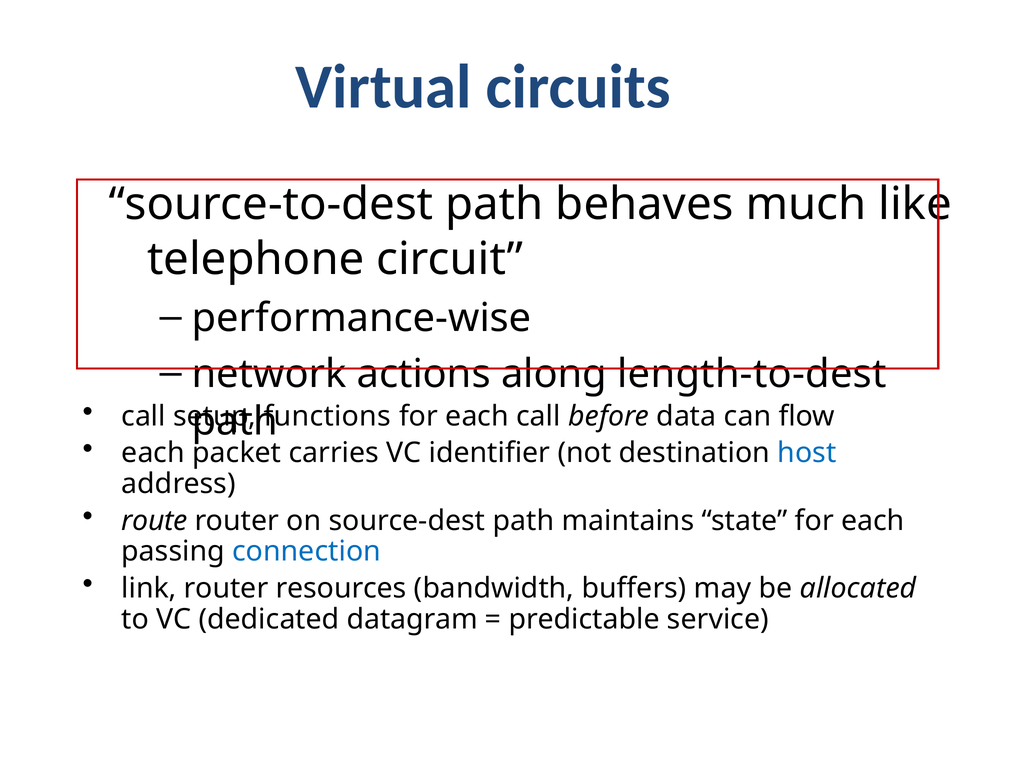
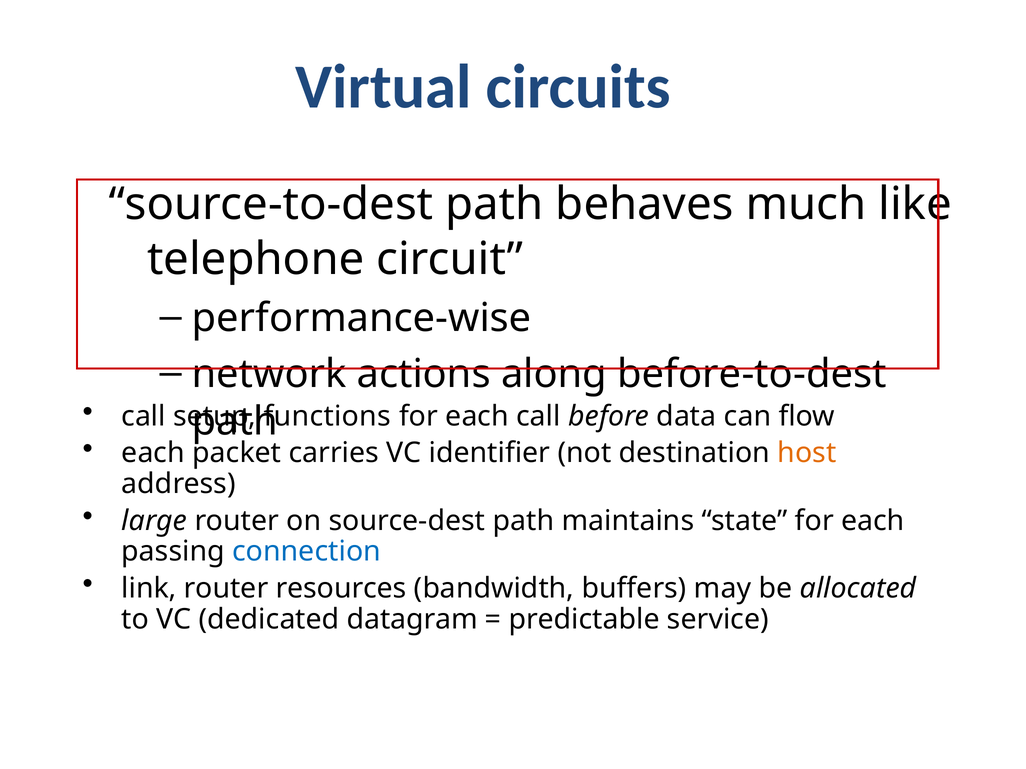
length-to-dest: length-to-dest -> before-to-dest
host colour: blue -> orange
route: route -> large
